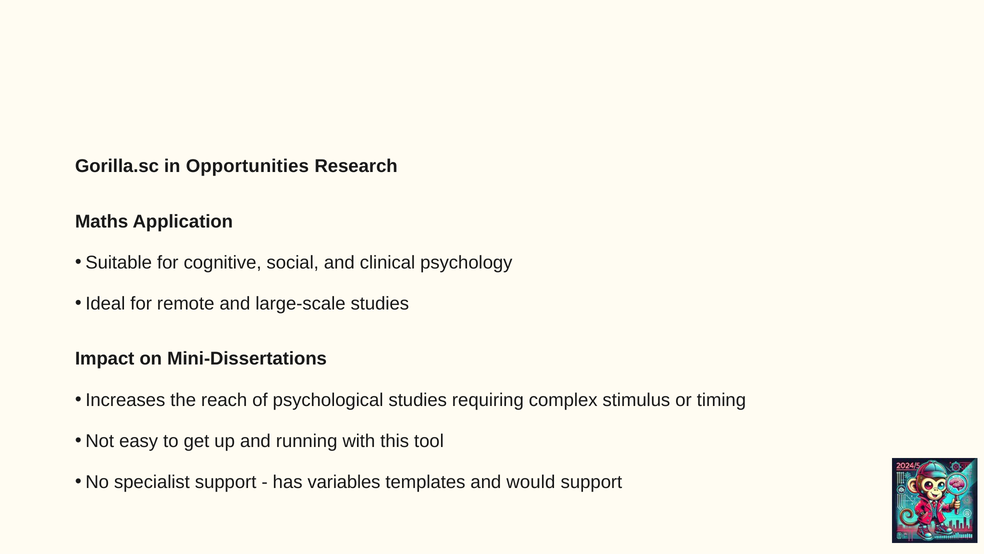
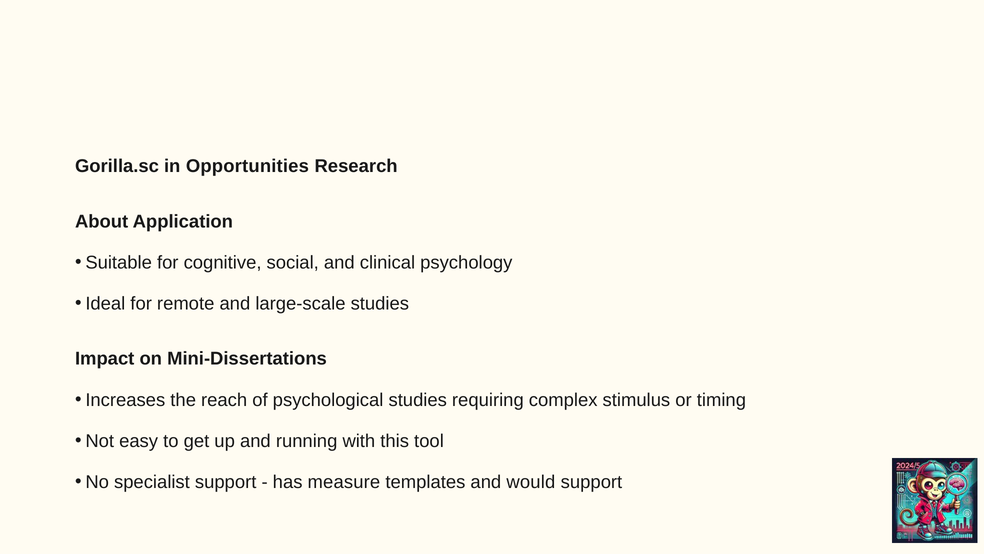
Maths: Maths -> About
variables: variables -> measure
